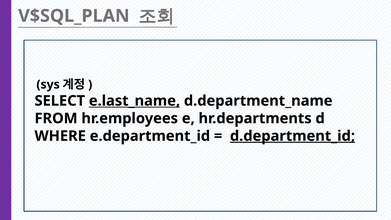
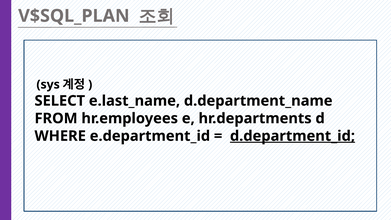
e.last_name underline: present -> none
